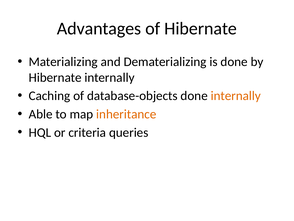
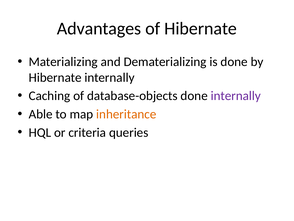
internally at (236, 96) colour: orange -> purple
